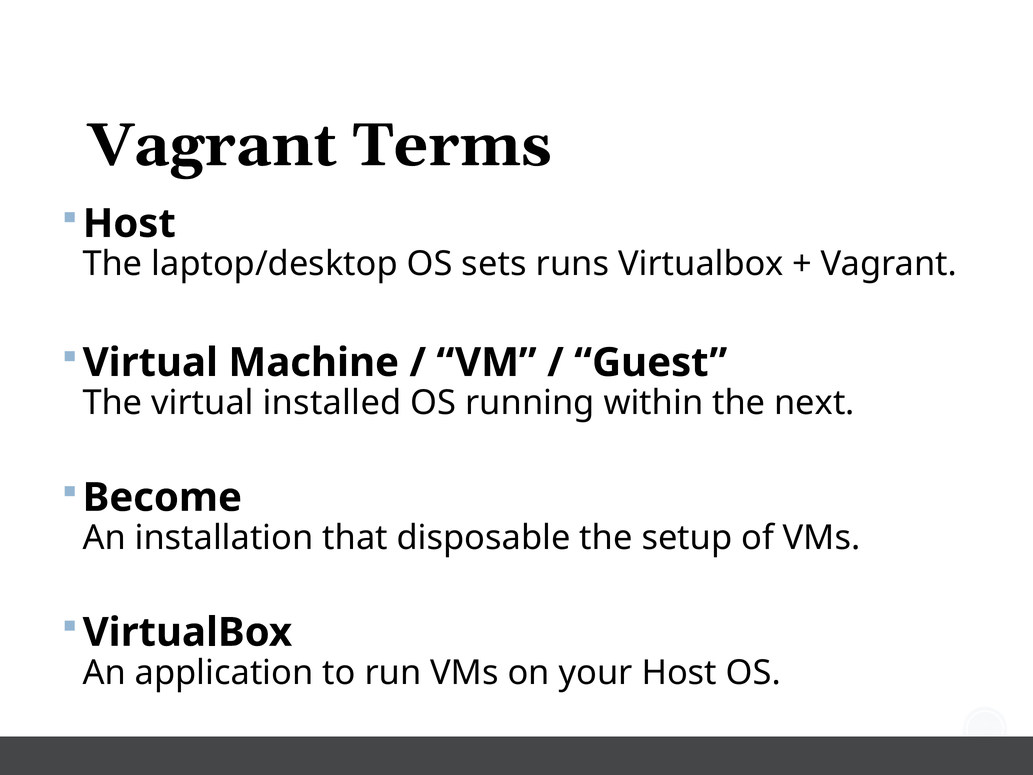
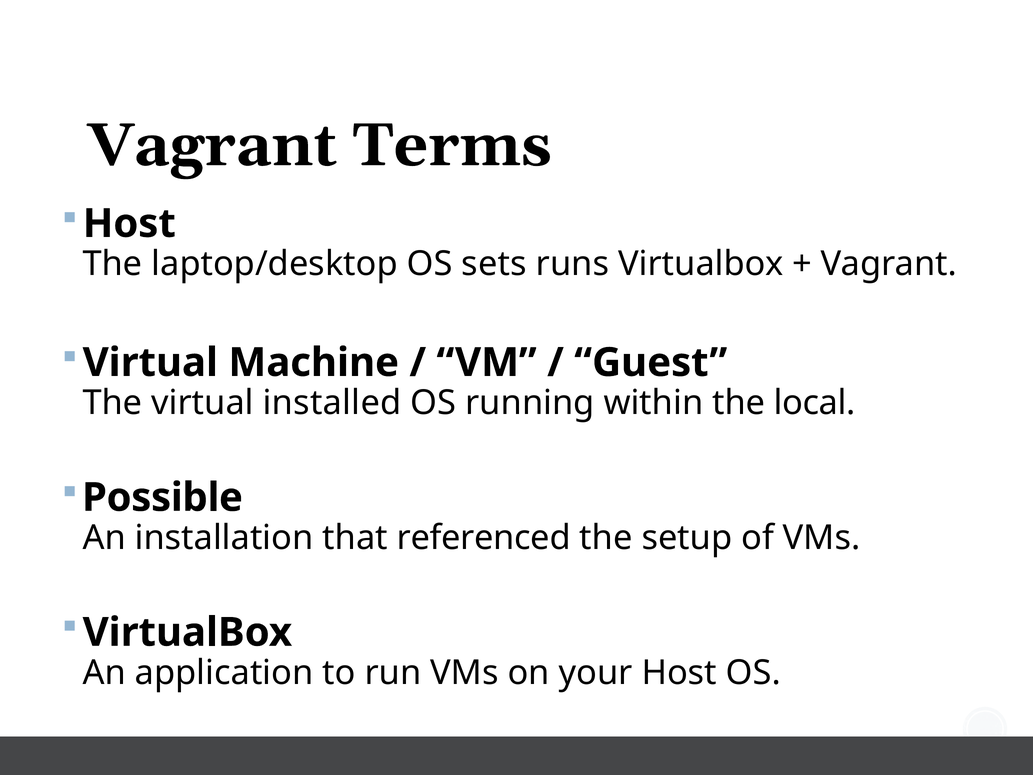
next: next -> local
Become: Become -> Possible
disposable: disposable -> referenced
